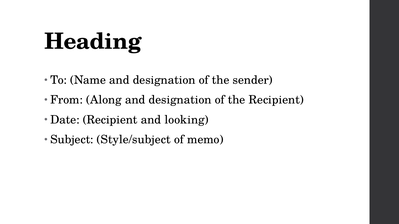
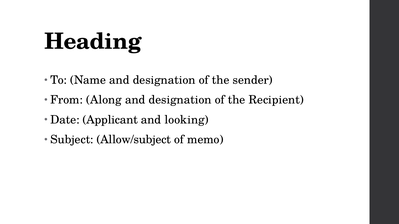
Date Recipient: Recipient -> Applicant
Style/subject: Style/subject -> Allow/subject
